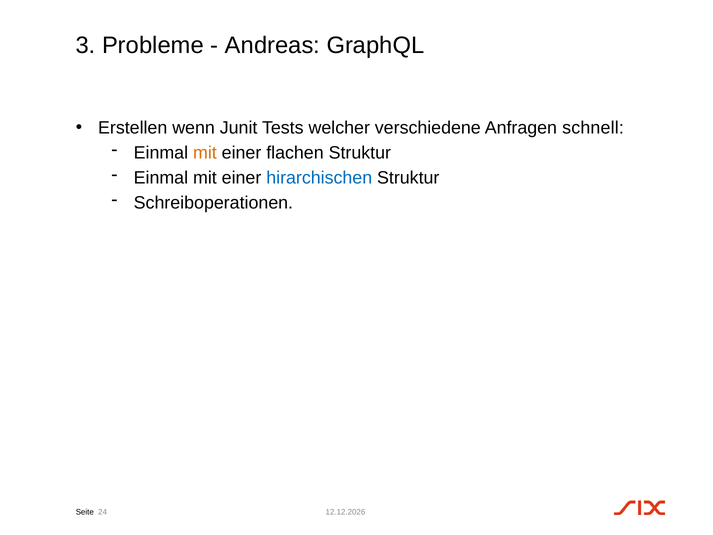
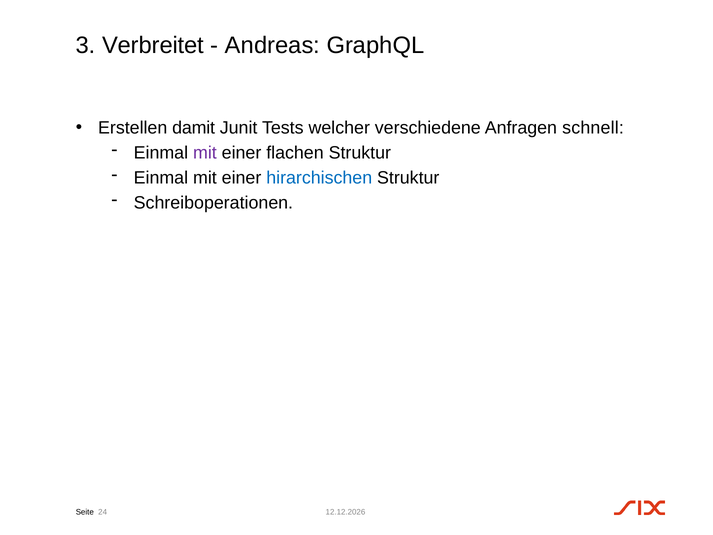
Probleme: Probleme -> Verbreitet
wenn: wenn -> damit
mit at (205, 153) colour: orange -> purple
